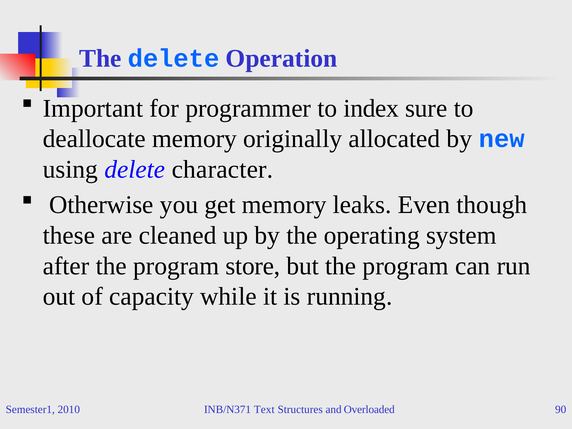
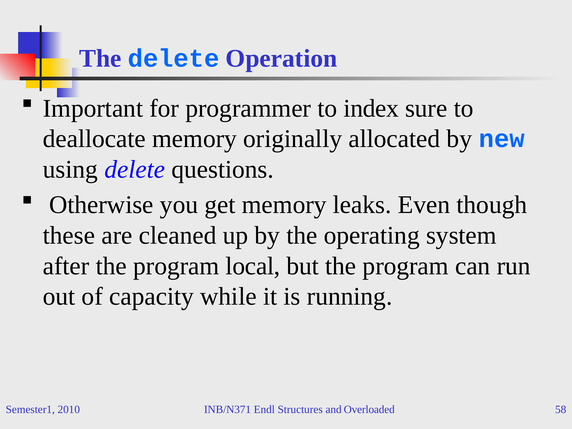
character: character -> questions
store: store -> local
Text: Text -> Endl
90: 90 -> 58
